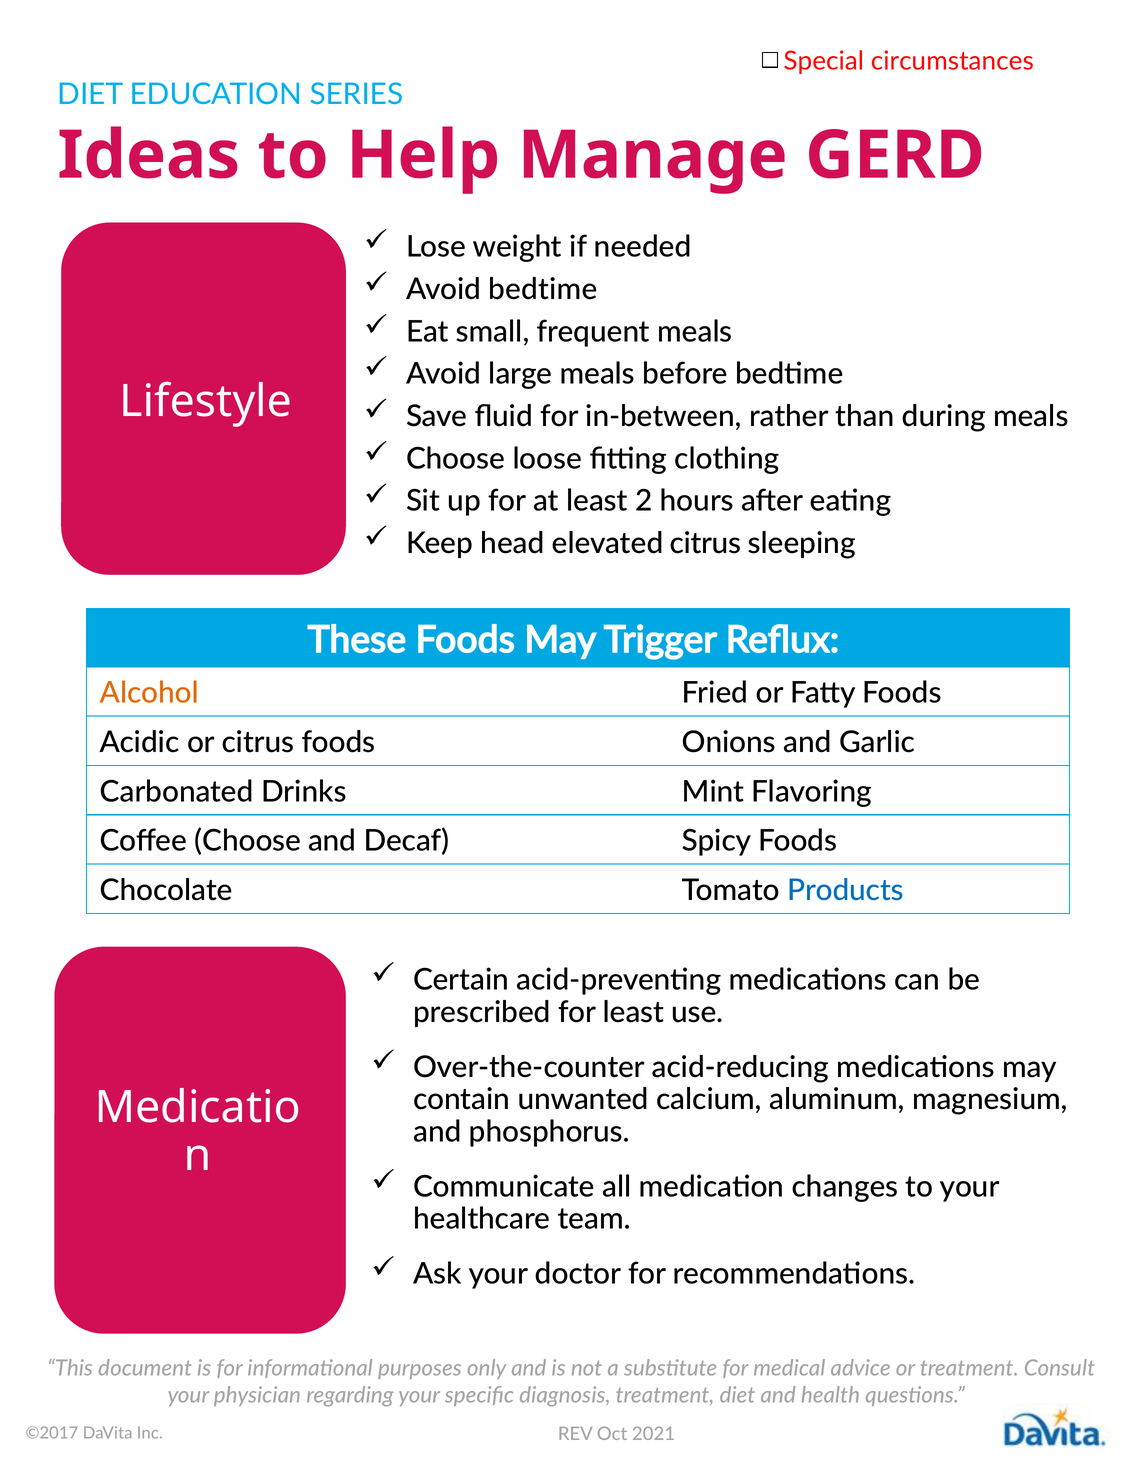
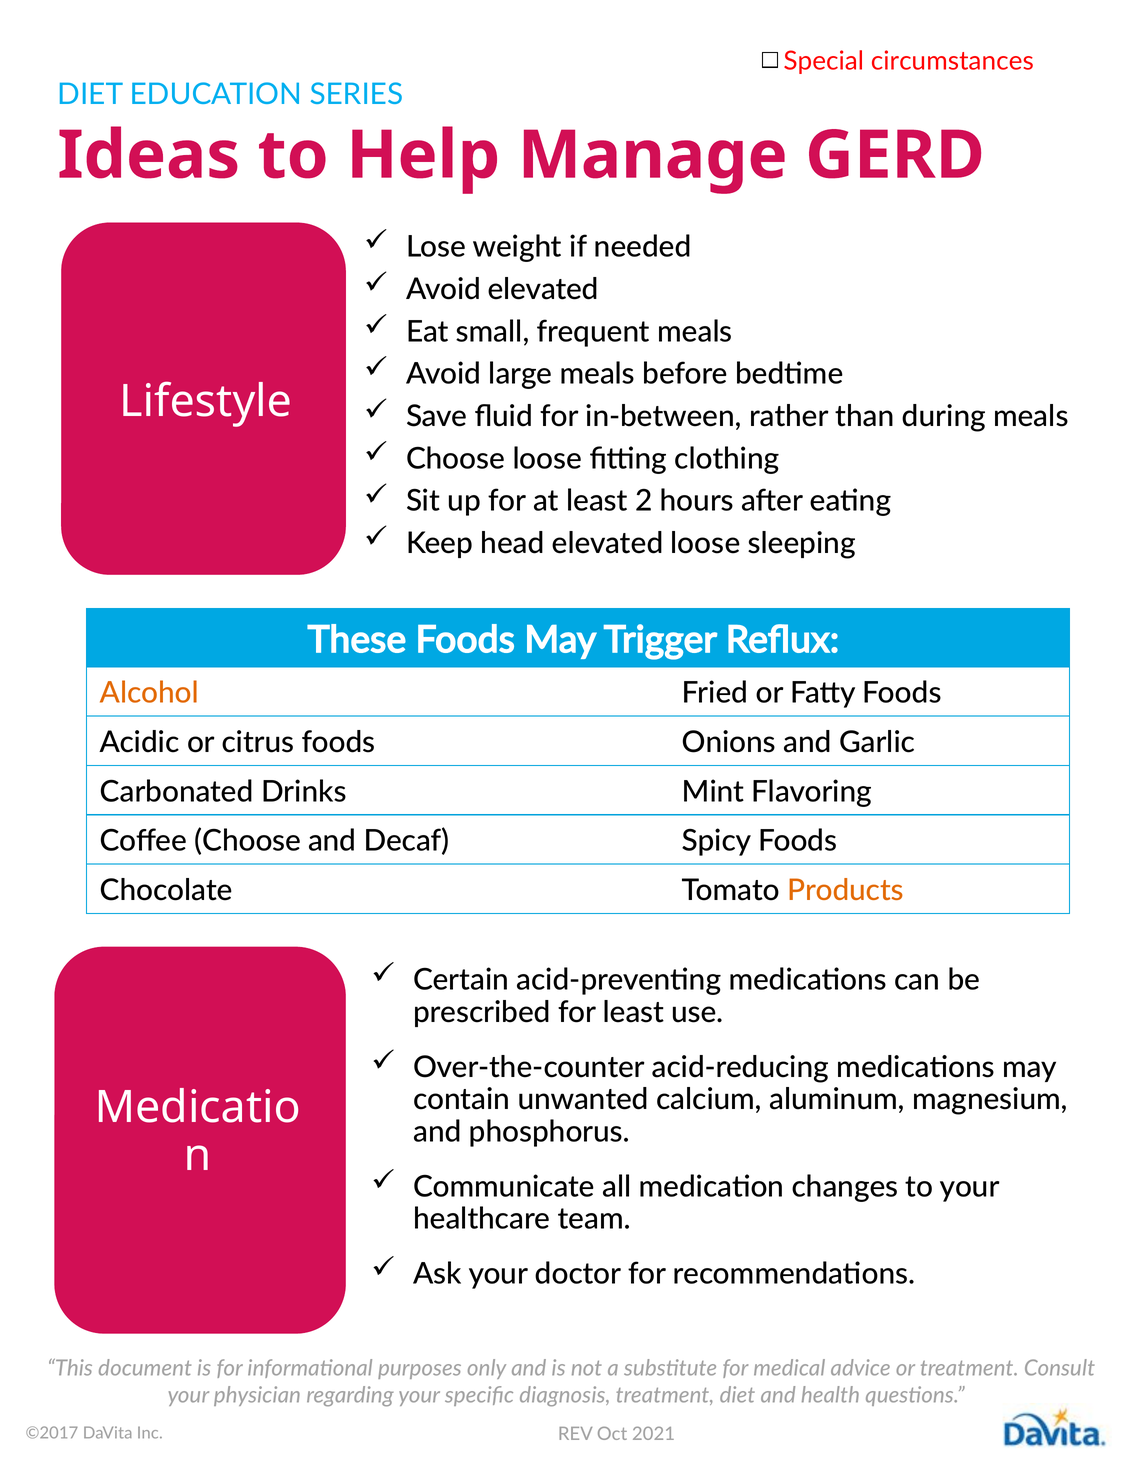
Avoid bedtime: bedtime -> elevated
elevated citrus: citrus -> loose
Products colour: blue -> orange
